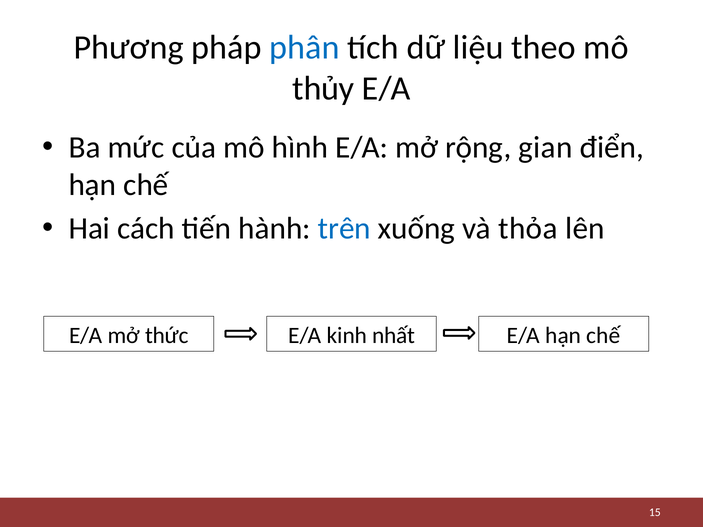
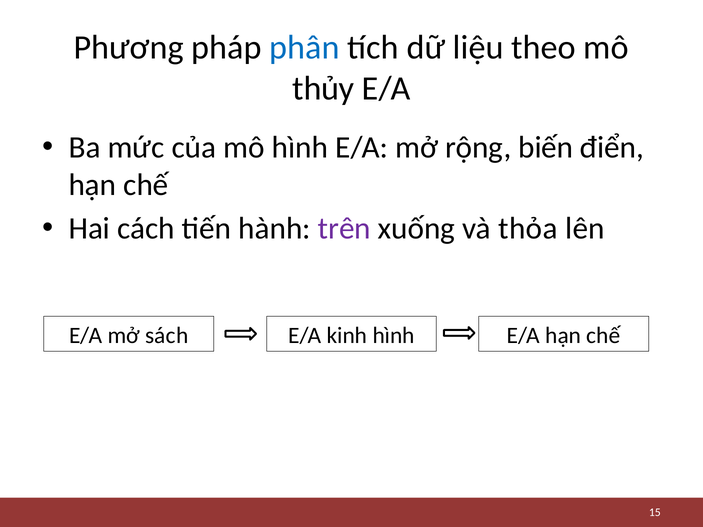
gian: gian -> biến
trên colour: blue -> purple
thức: thức -> sách
kinh nhất: nhất -> hình
